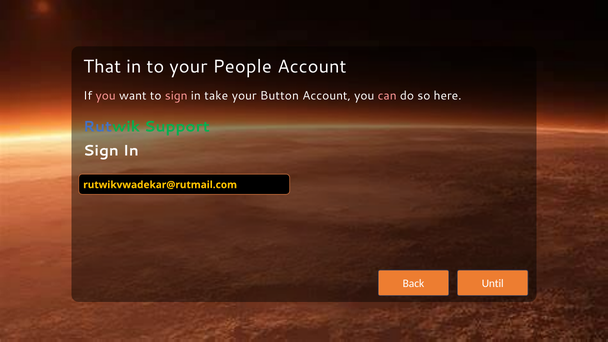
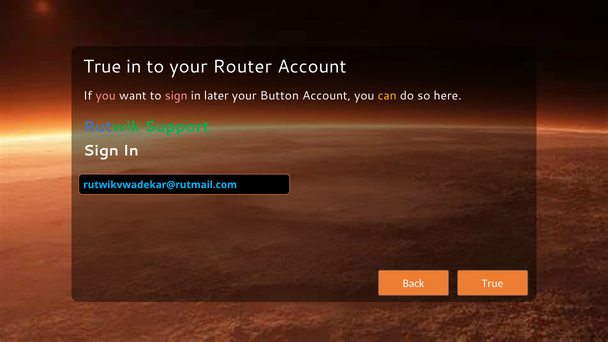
That at (102, 67): That -> True
People: People -> Router
take: take -> later
can colour: pink -> yellow
rutwikvwadekar@rutmail.com colour: yellow -> light blue
Until at (493, 284): Until -> True
